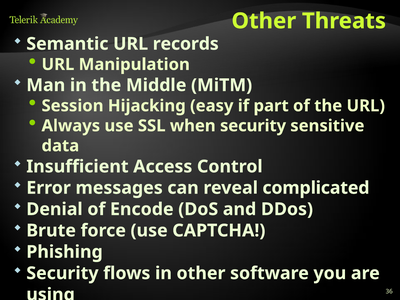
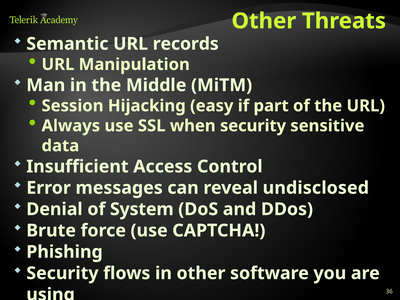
complicated: complicated -> undisclosed
Encode: Encode -> System
